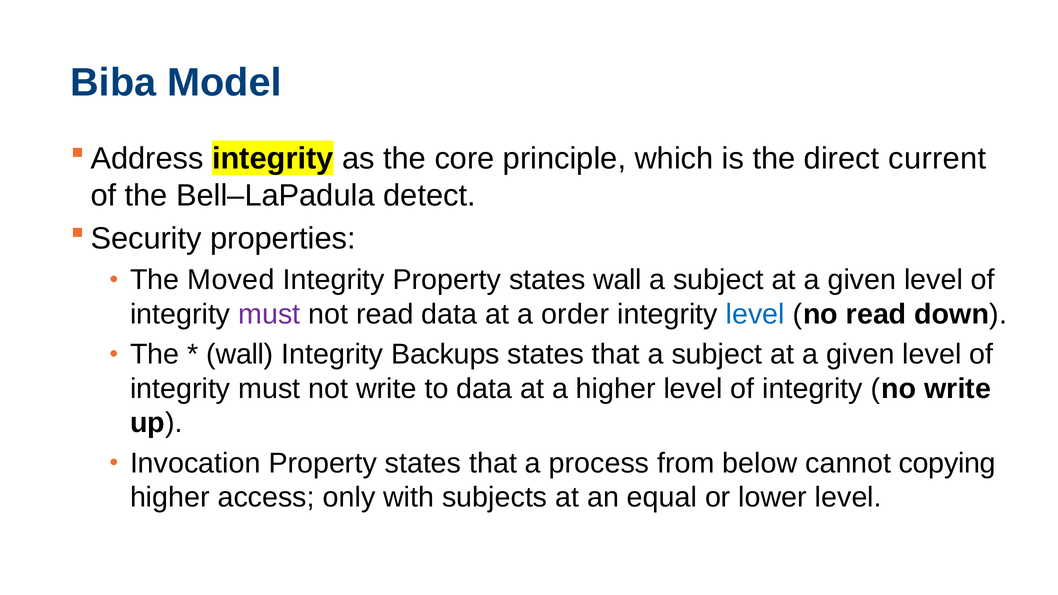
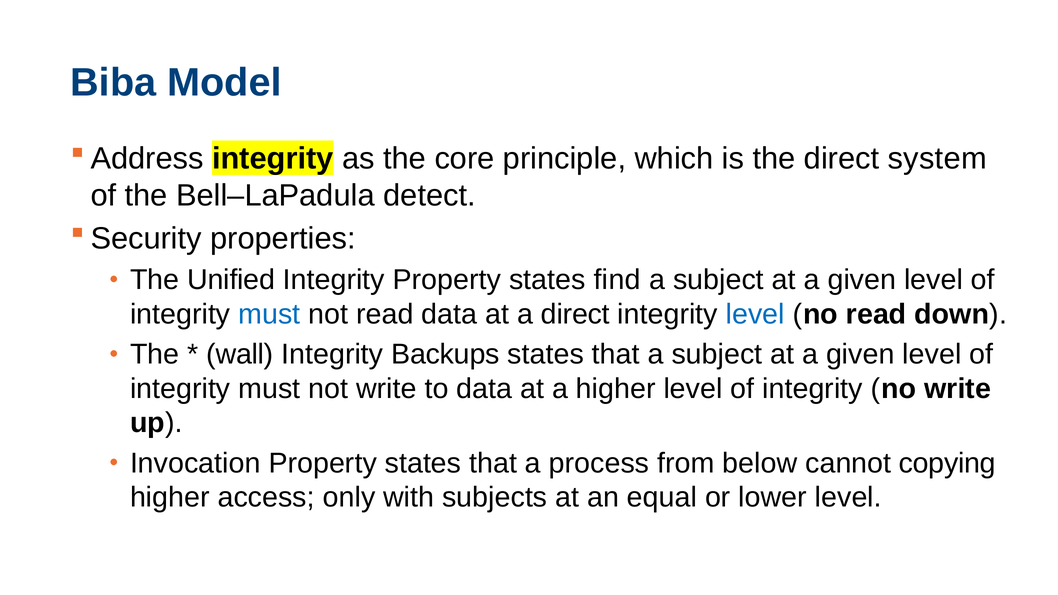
current: current -> system
Moved: Moved -> Unified
states wall: wall -> find
must at (269, 314) colour: purple -> blue
a order: order -> direct
